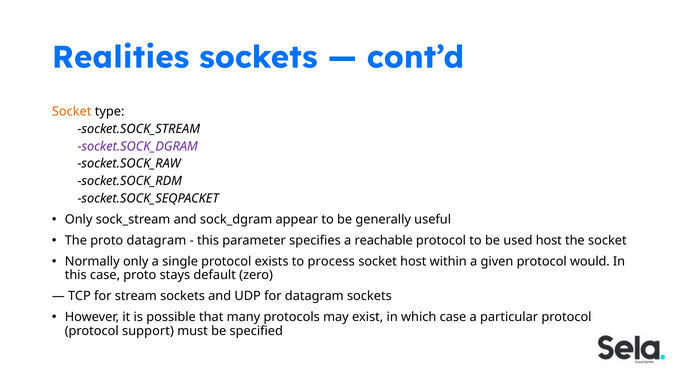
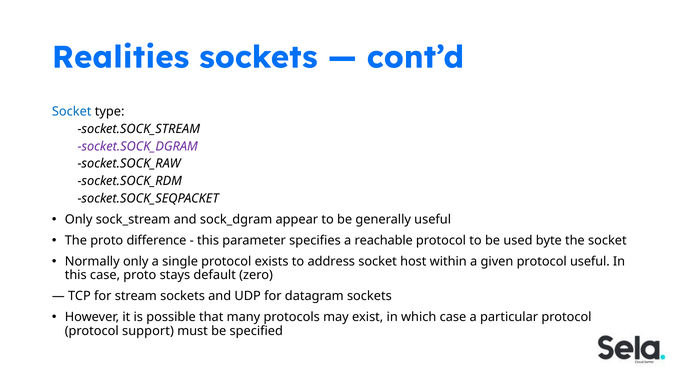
Socket at (72, 112) colour: orange -> blue
proto datagram: datagram -> difference
used host: host -> byte
process: process -> address
protocol would: would -> useful
